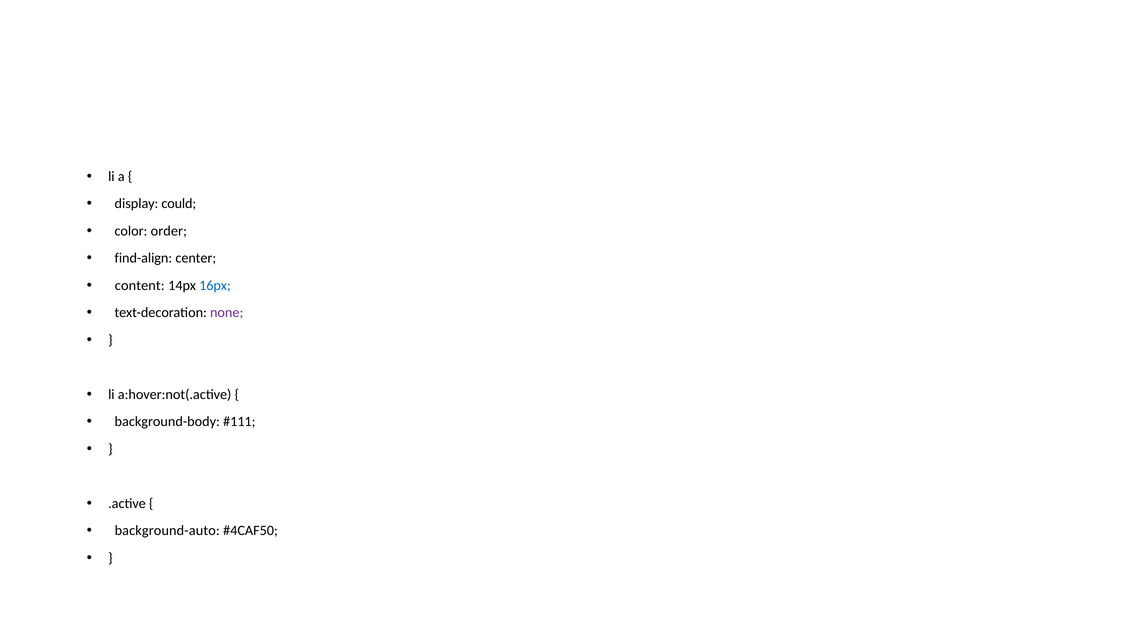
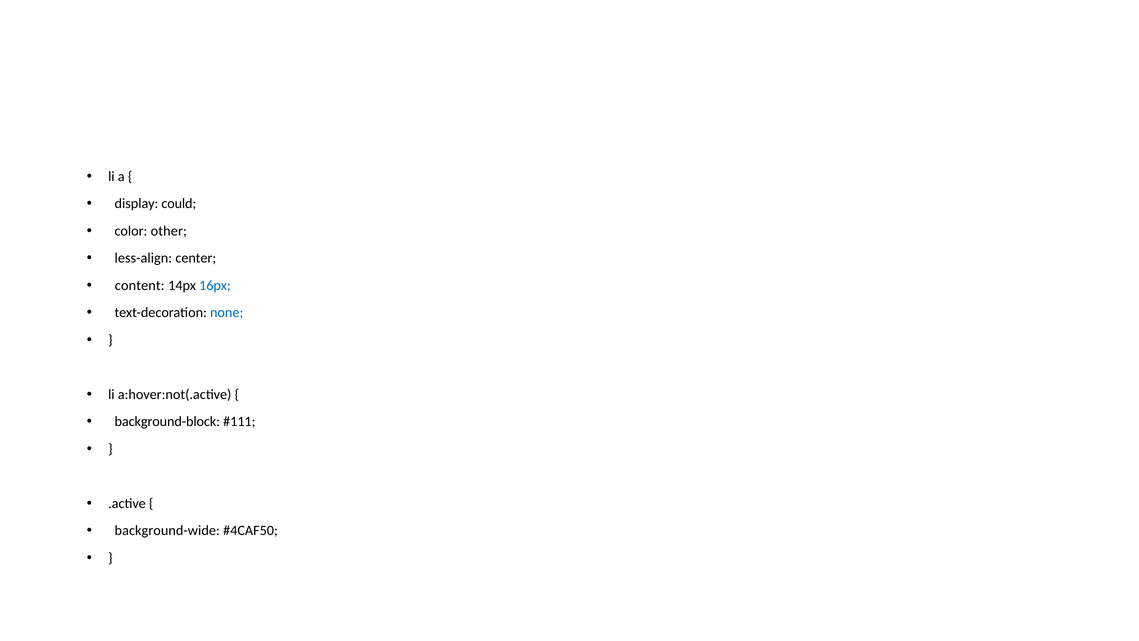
order: order -> other
find-align: find-align -> less-align
none colour: purple -> blue
background-body: background-body -> background-block
background-auto: background-auto -> background-wide
